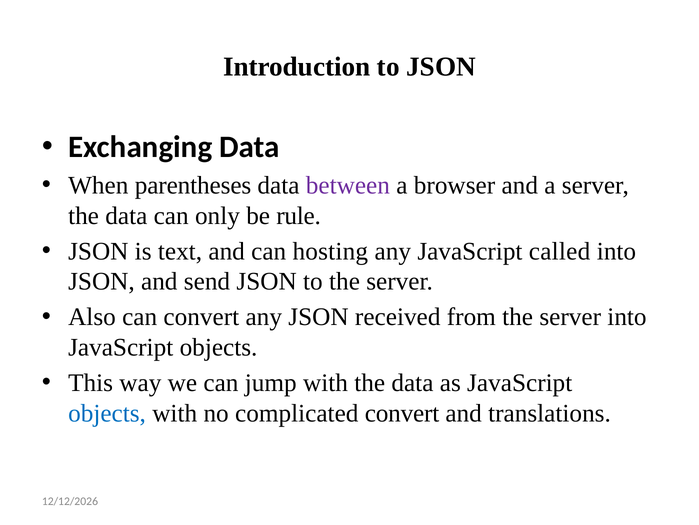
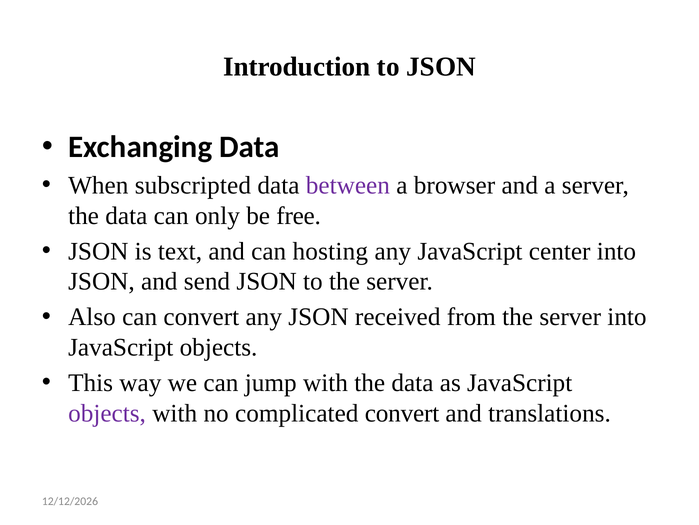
parentheses: parentheses -> subscripted
rule: rule -> free
called: called -> center
objects at (107, 413) colour: blue -> purple
